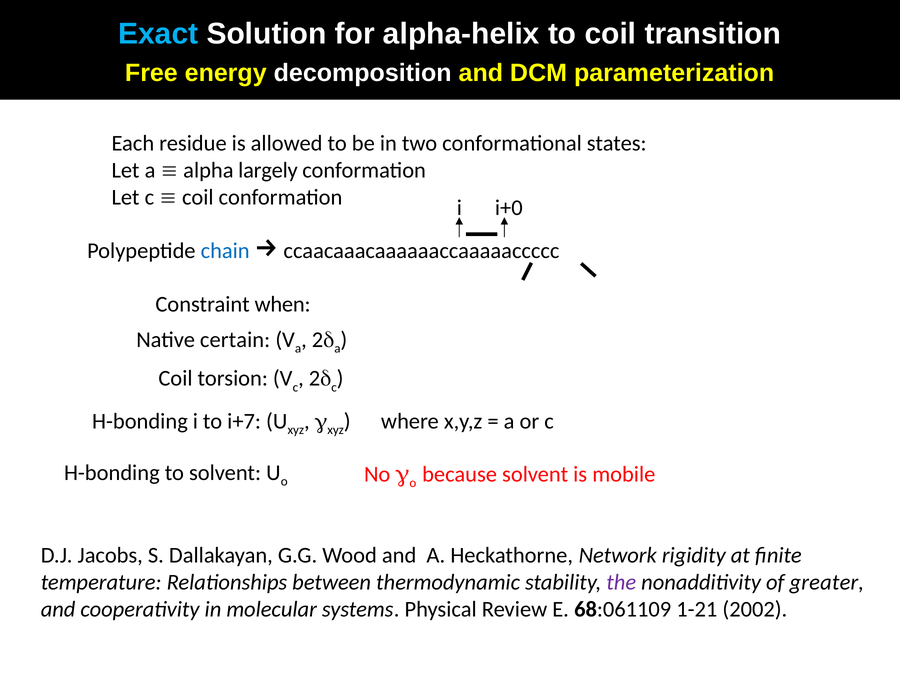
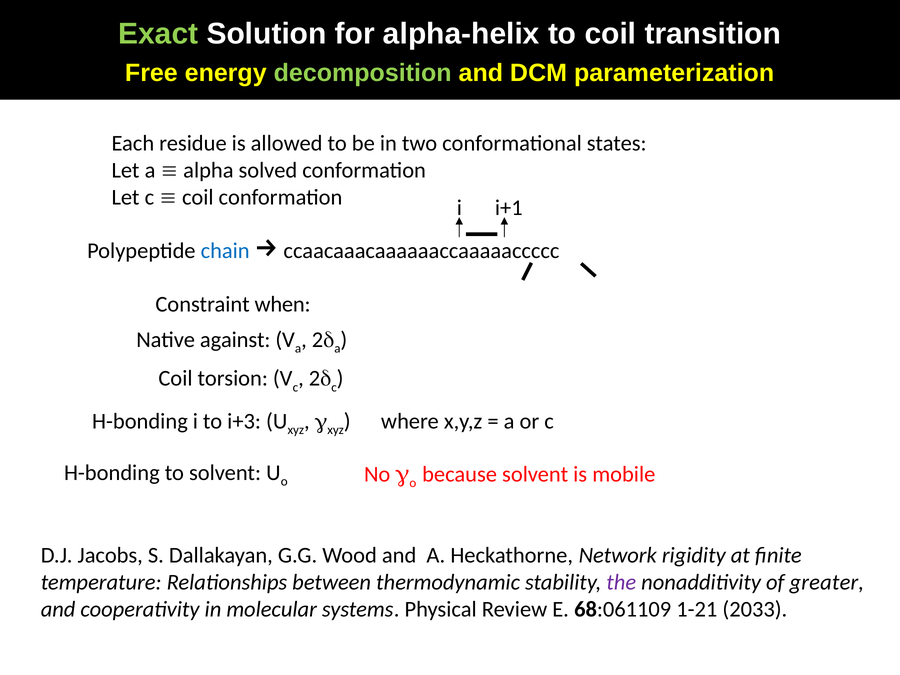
Exact colour: light blue -> light green
decomposition colour: white -> light green
largely: largely -> solved
i+0: i+0 -> i+1
certain: certain -> against
i+7: i+7 -> i+3
2002: 2002 -> 2033
